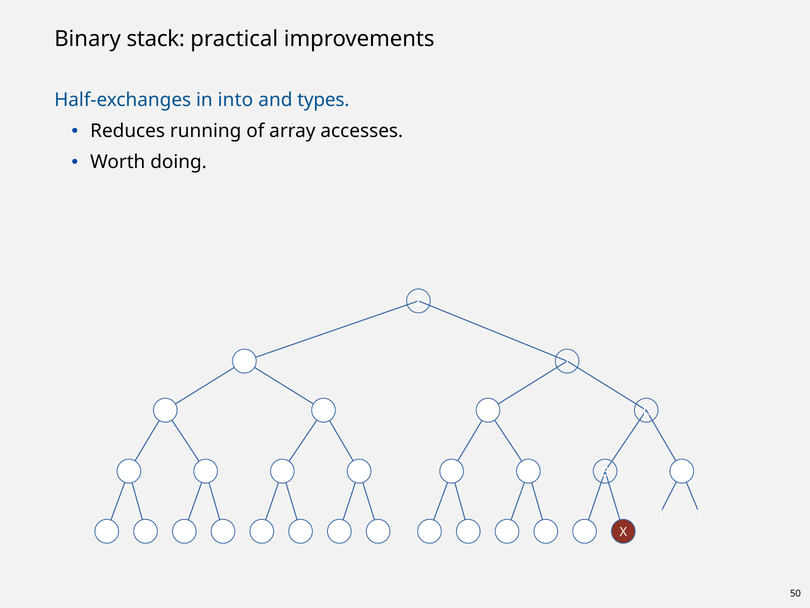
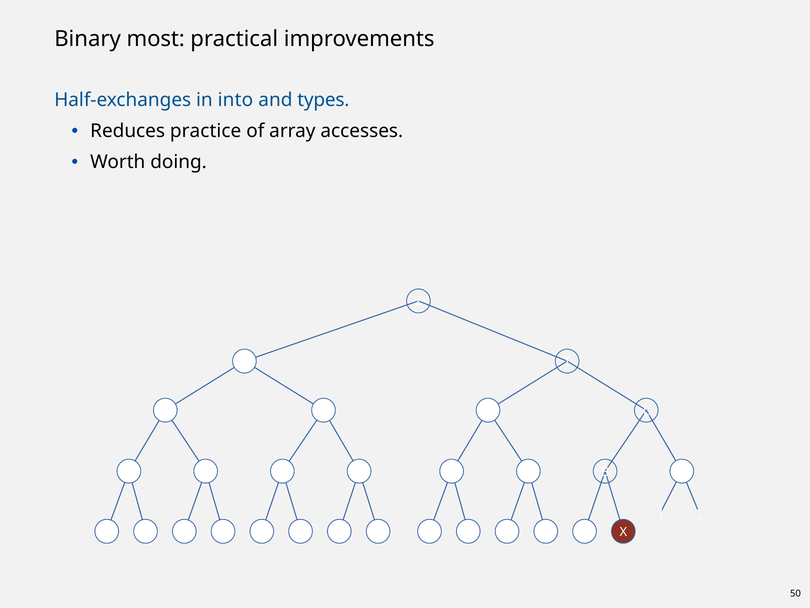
stack: stack -> most
running: running -> practice
